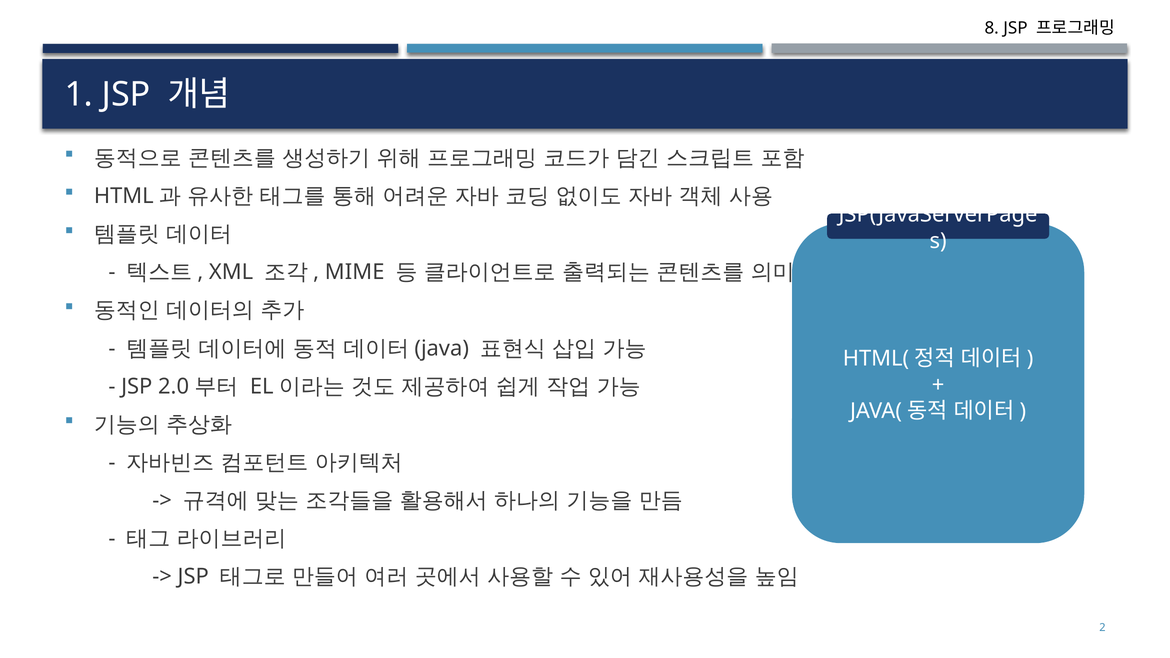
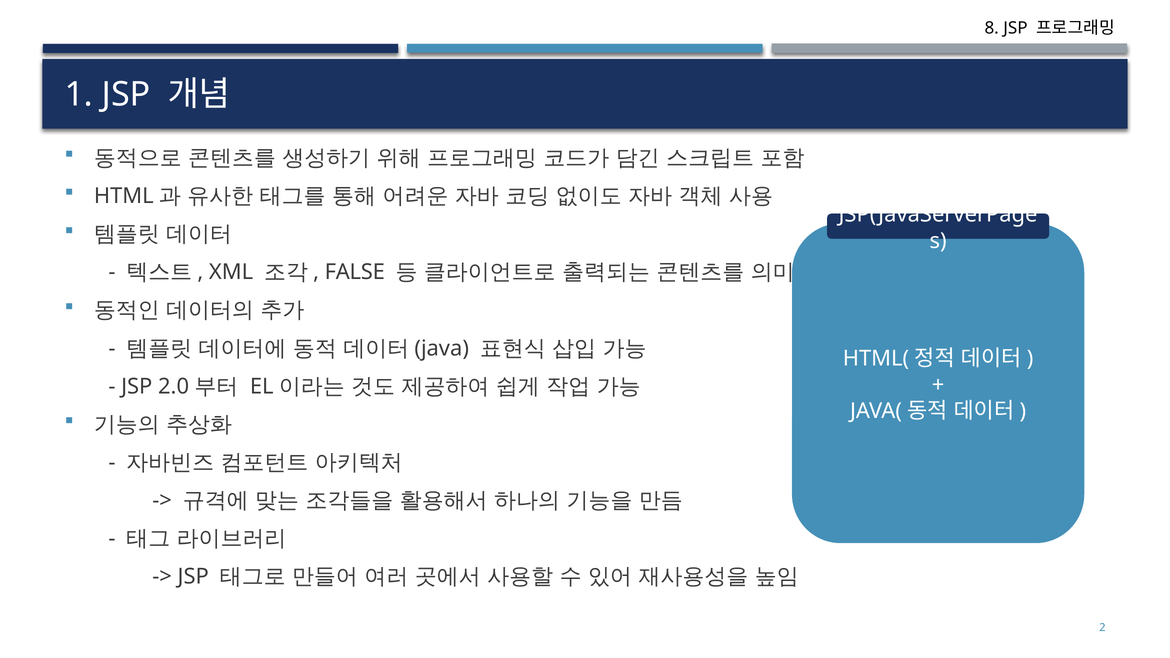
MIME: MIME -> FALSE
